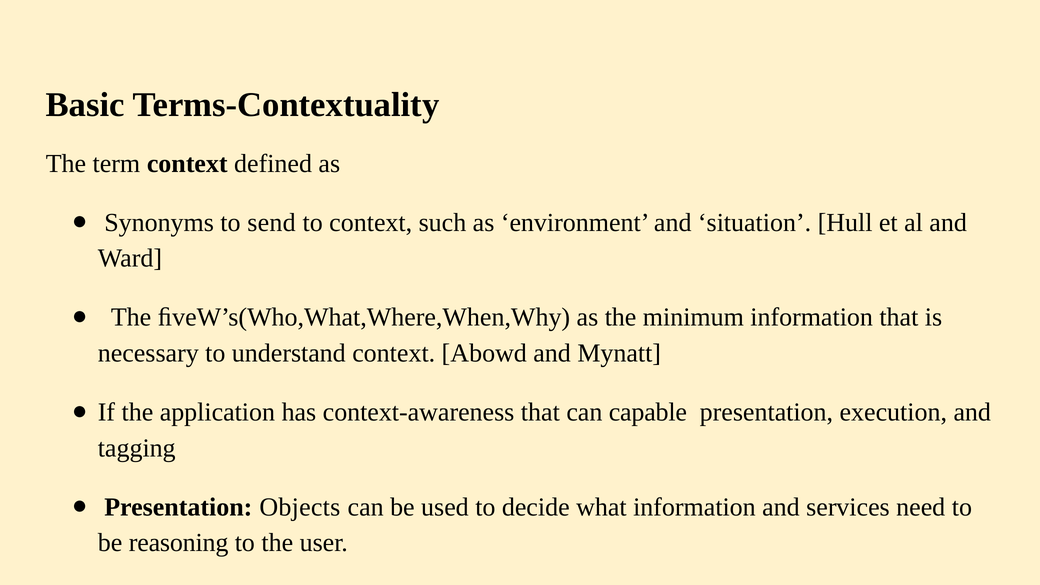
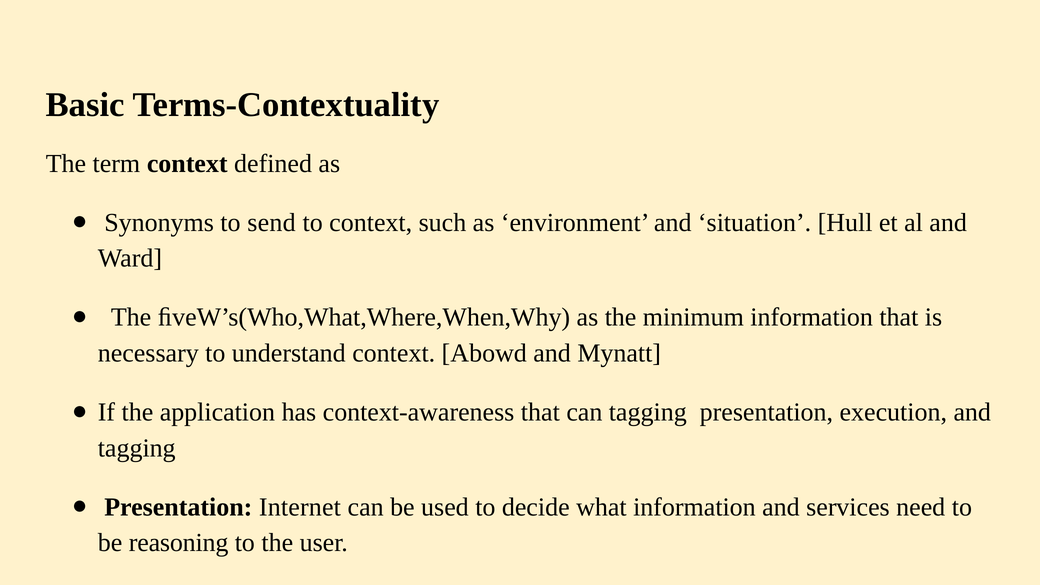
can capable: capable -> tagging
Objects: Objects -> Internet
